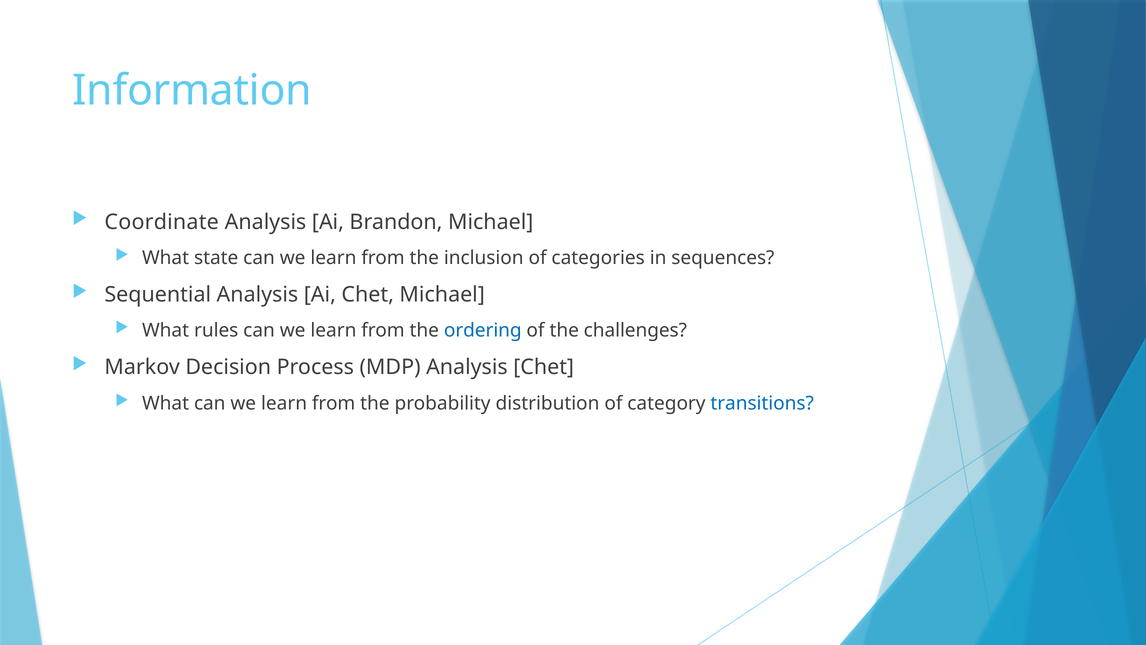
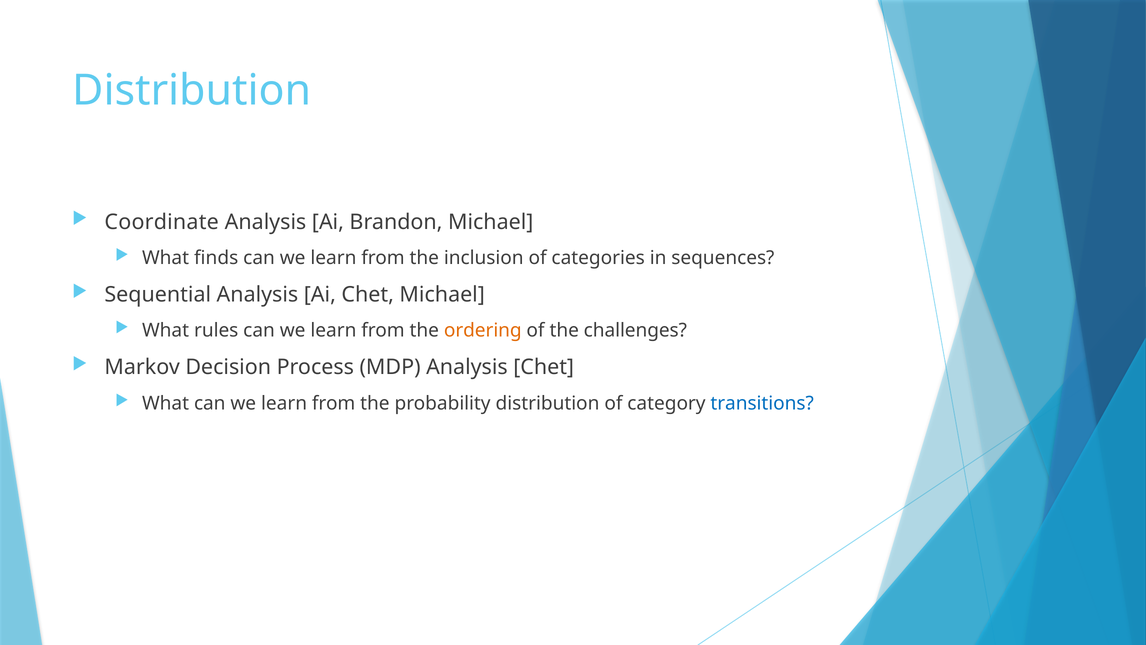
Information at (192, 90): Information -> Distribution
state: state -> finds
ordering colour: blue -> orange
